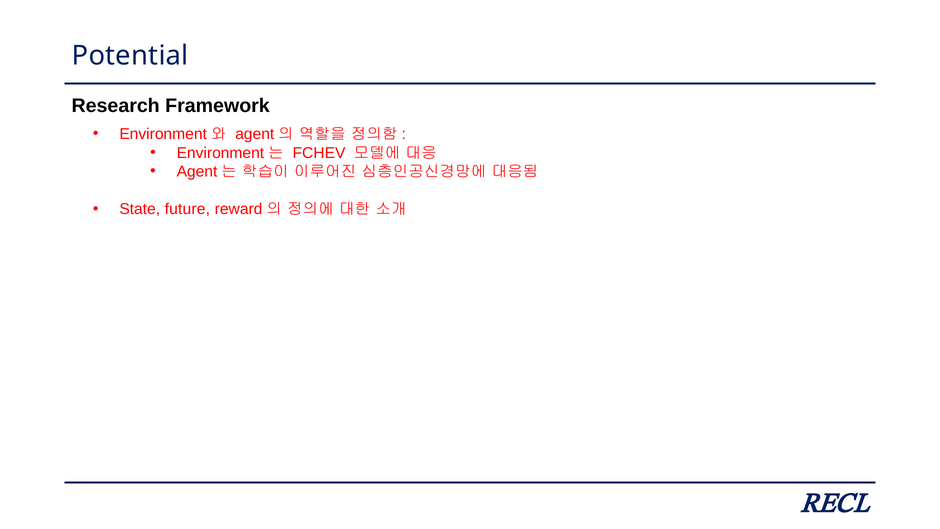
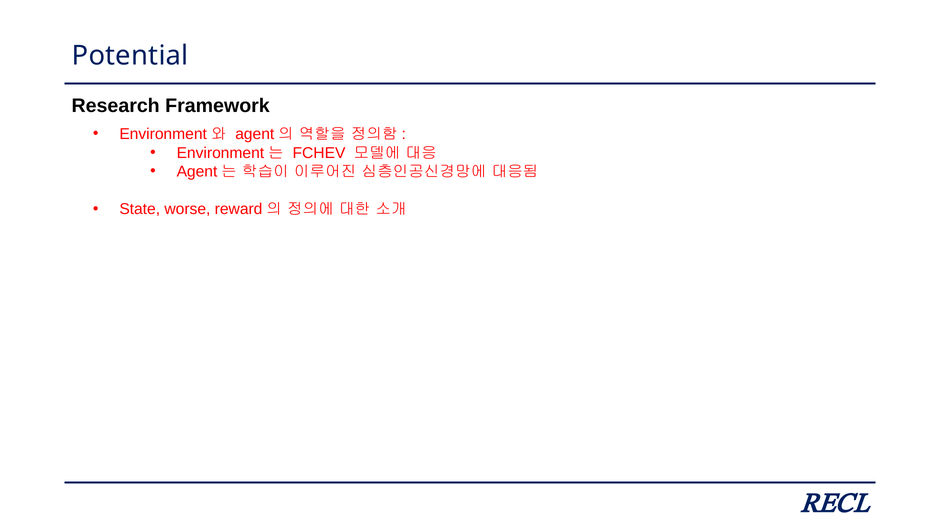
future: future -> worse
